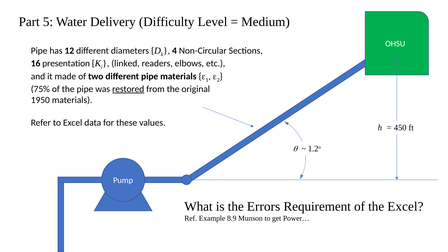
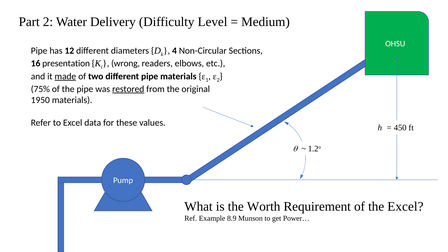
Part 5: 5 -> 2
linked: linked -> wrong
made underline: none -> present
Errors: Errors -> Worth
